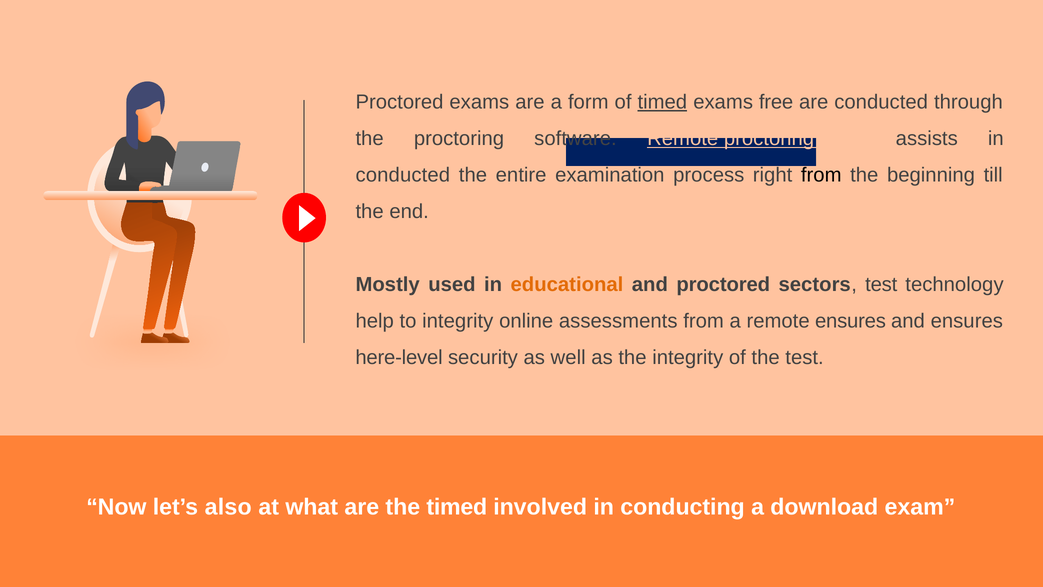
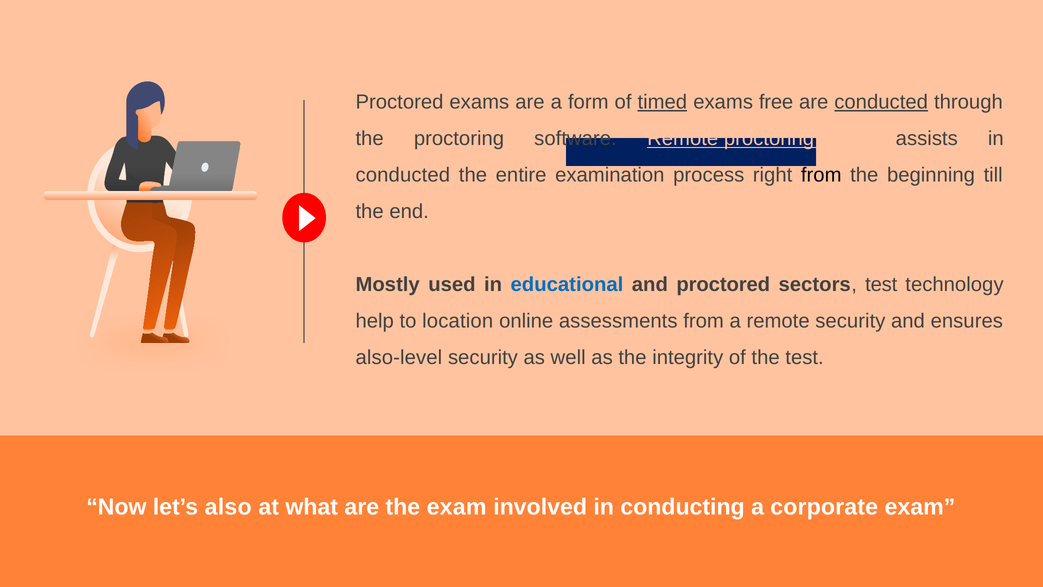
conducted at (881, 102) underline: none -> present
educational colour: orange -> blue
to integrity: integrity -> location
remote ensures: ensures -> security
here-level: here-level -> also-level
the timed: timed -> exam
download: download -> corporate
